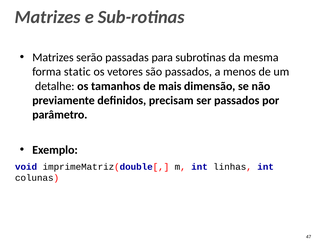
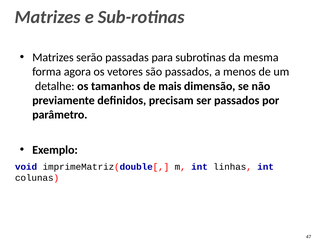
static: static -> agora
